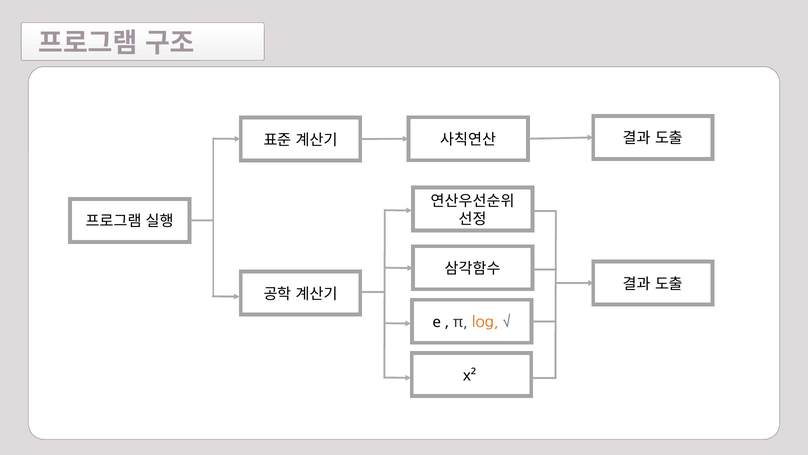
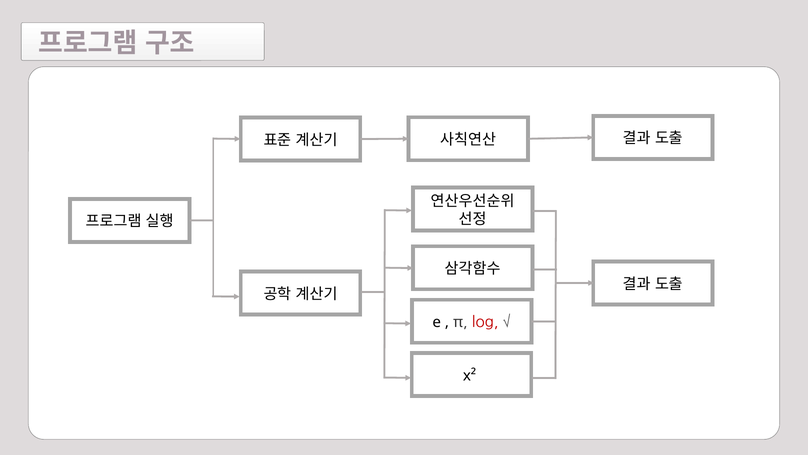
log colour: orange -> red
